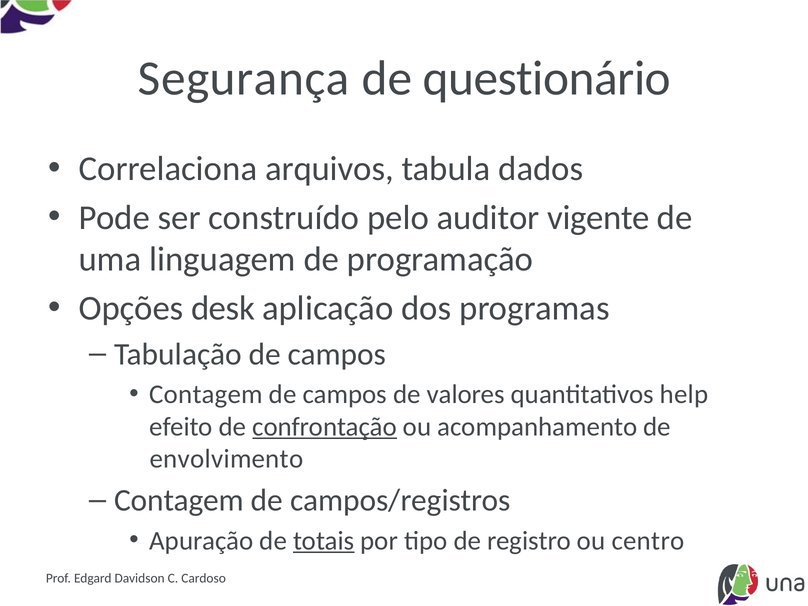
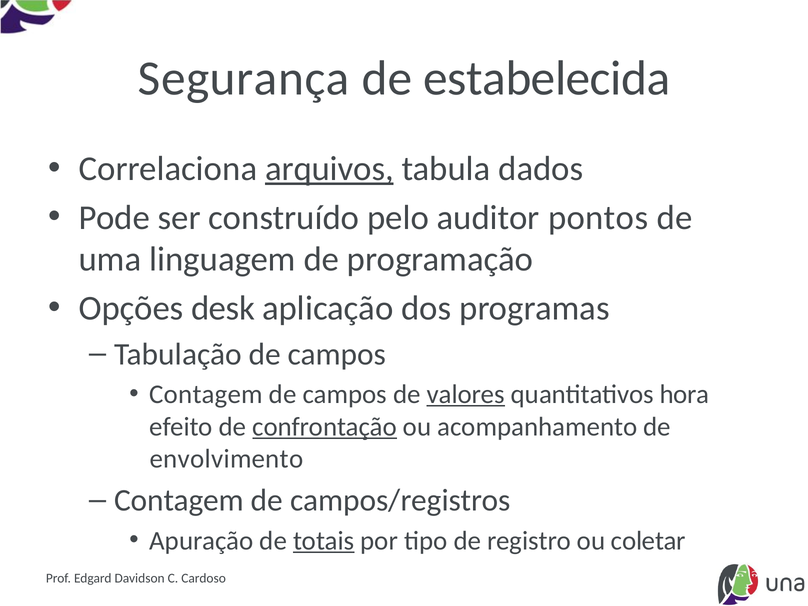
questionário: questionário -> estabelecida
arquivos underline: none -> present
vigente: vigente -> pontos
valores underline: none -> present
help: help -> hora
centro: centro -> coletar
